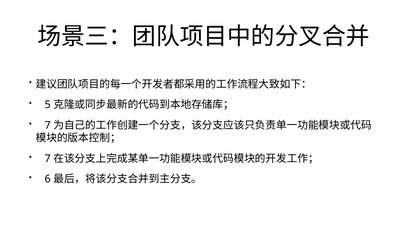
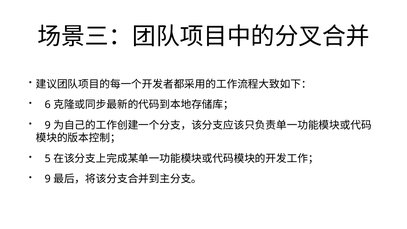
5: 5 -> 6
7 at (48, 125): 7 -> 9
7 at (48, 159): 7 -> 5
6 at (48, 179): 6 -> 9
